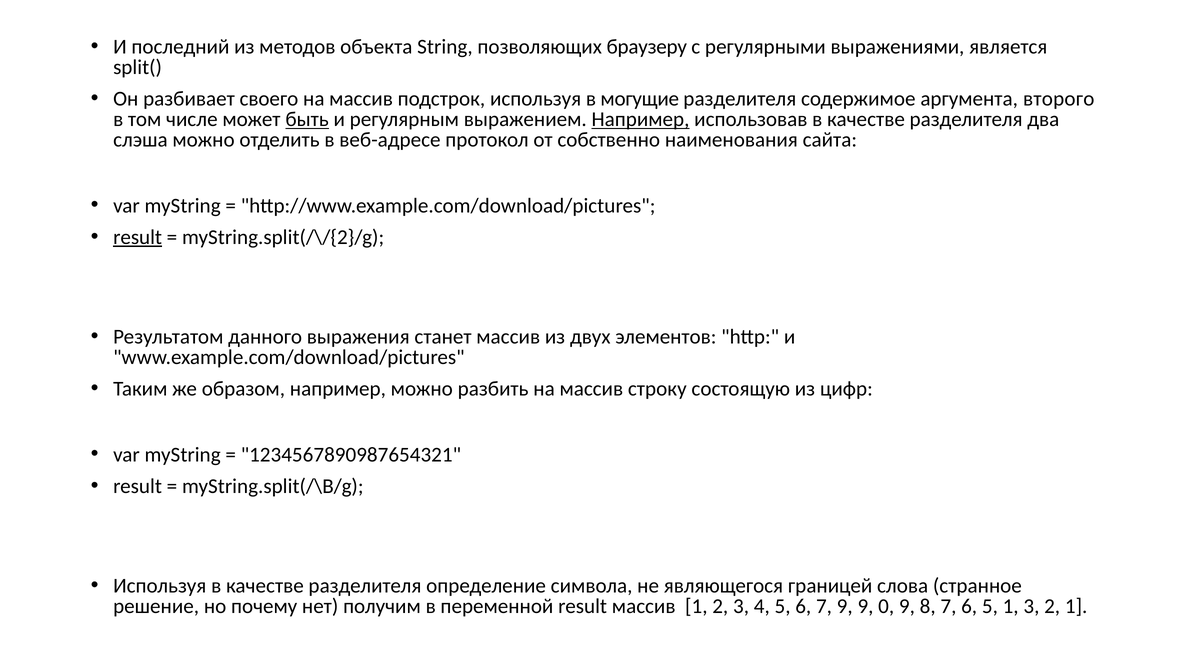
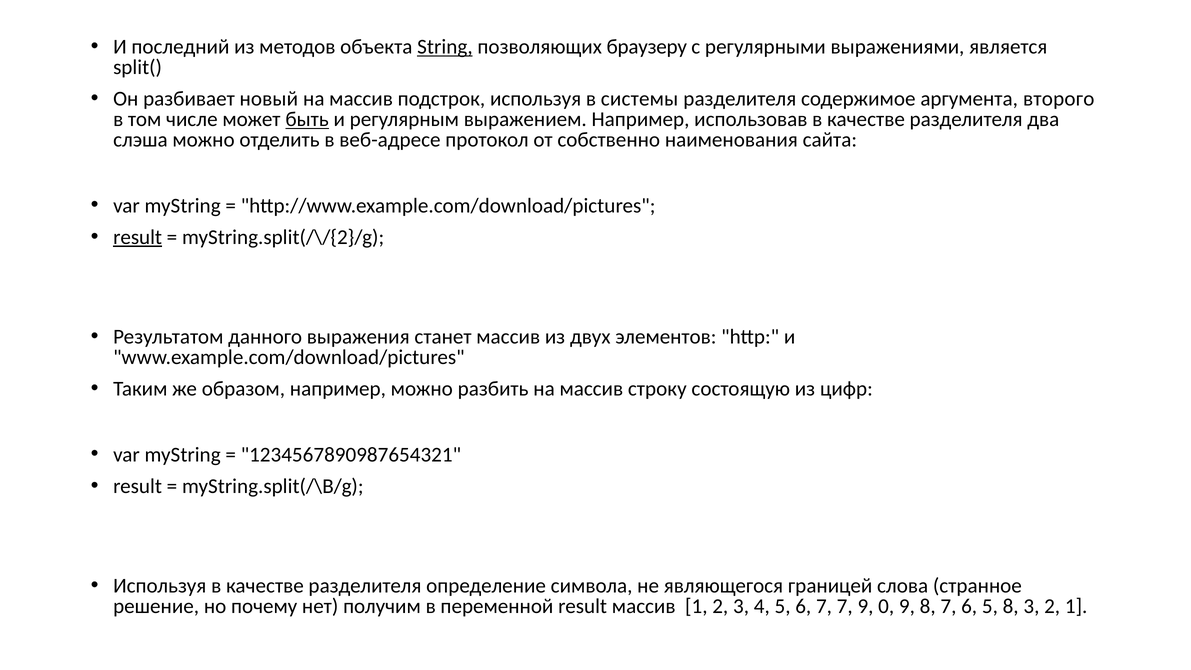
String underline: none -> present
своего: своего -> новый
могущие: могущие -> системы
Например at (641, 119) underline: present -> none
7 9: 9 -> 7
5 1: 1 -> 8
